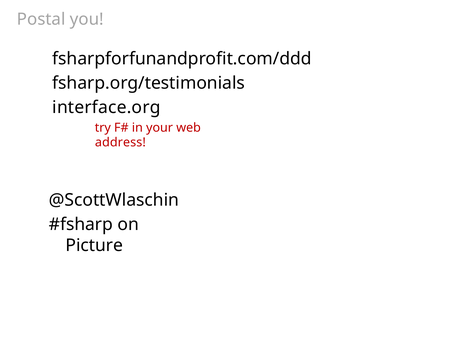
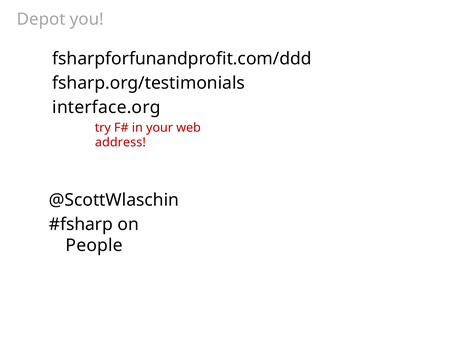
Postal: Postal -> Depot
Picture: Picture -> People
